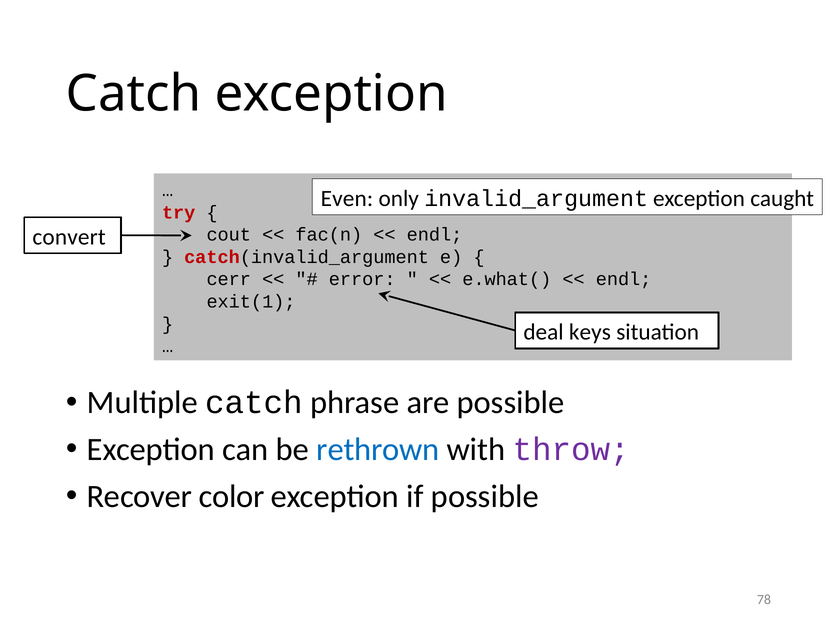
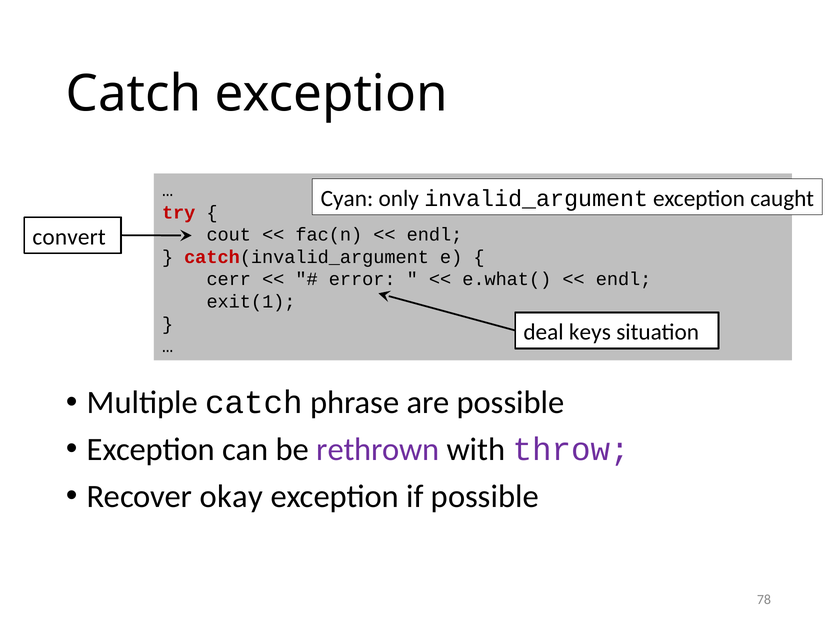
Even: Even -> Cyan
rethrown colour: blue -> purple
color: color -> okay
